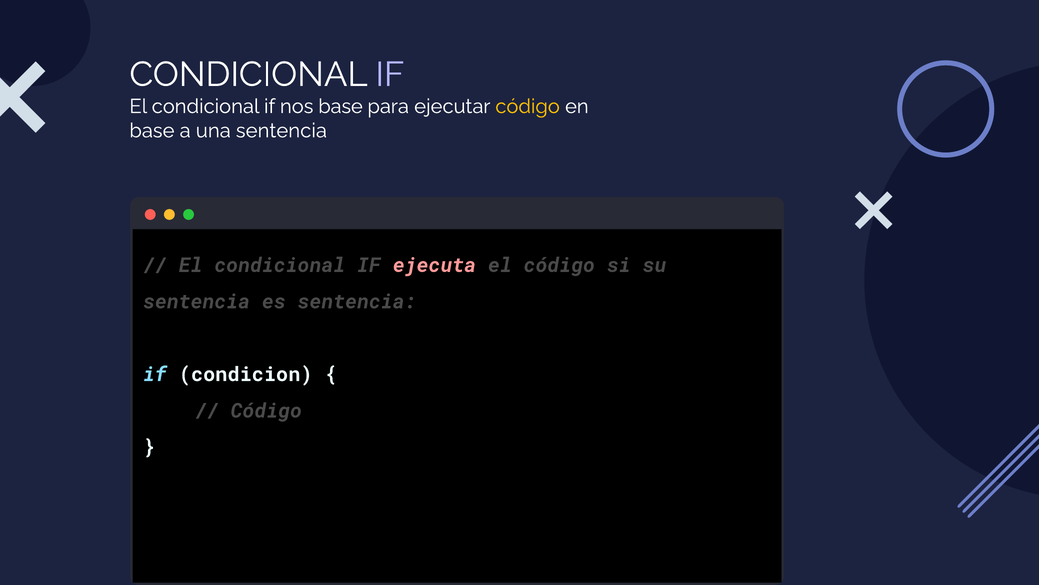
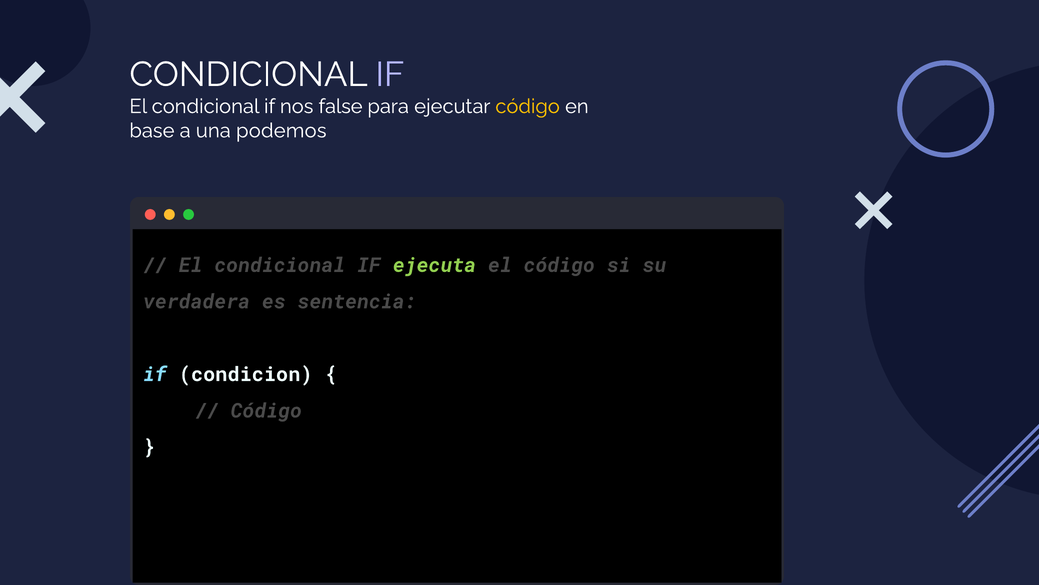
nos base: base -> false
una sentencia: sentencia -> podemos
ejecuta colour: pink -> light green
sentencia at (197, 301): sentencia -> verdadera
